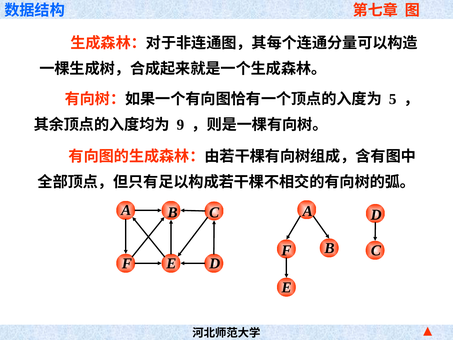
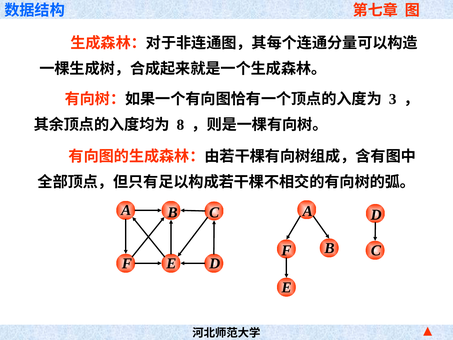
5: 5 -> 3
9: 9 -> 8
